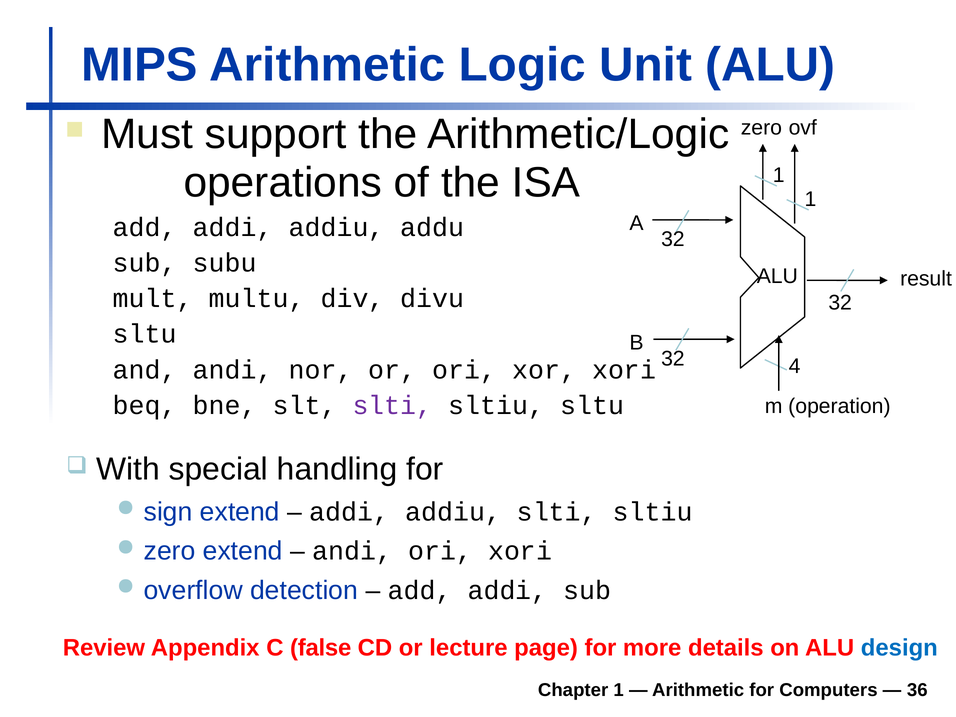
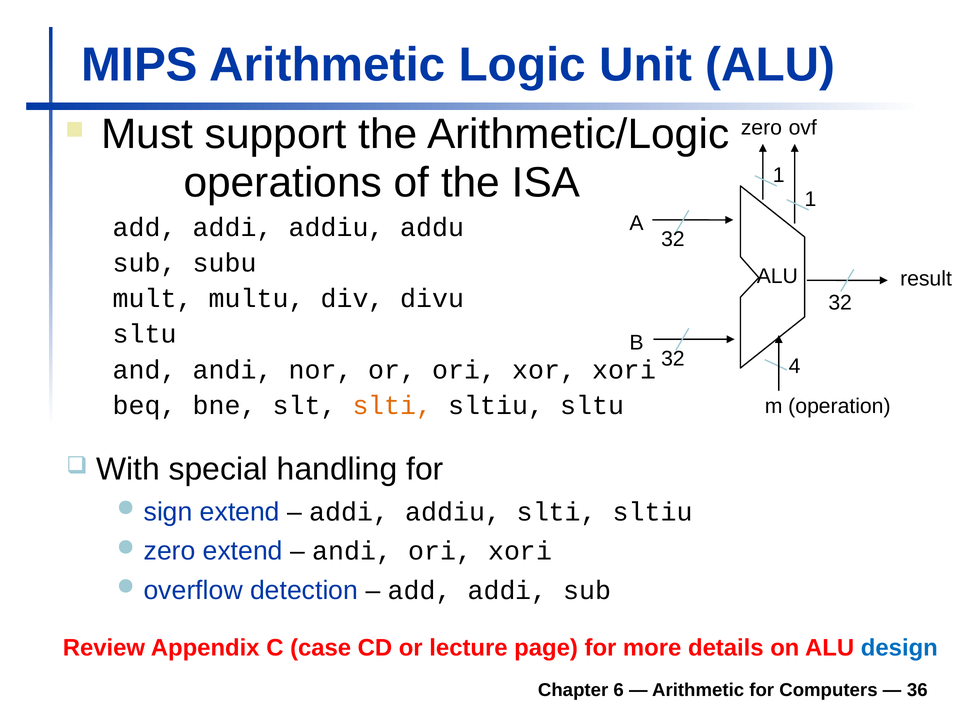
slti at (392, 405) colour: purple -> orange
false: false -> case
Chapter 1: 1 -> 6
